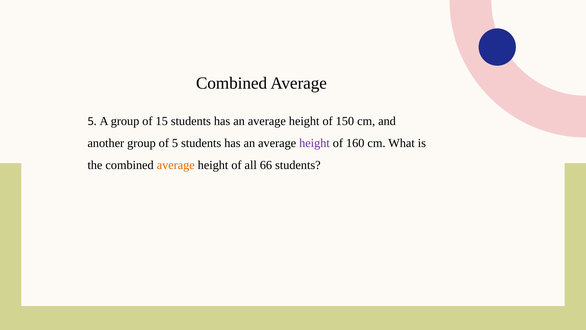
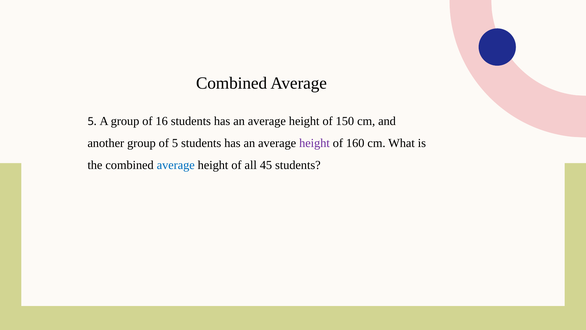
15: 15 -> 16
average at (176, 165) colour: orange -> blue
66: 66 -> 45
